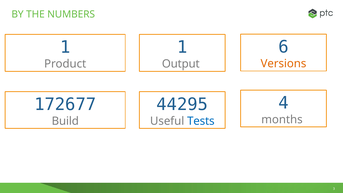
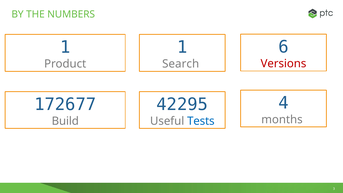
Versions colour: orange -> red
Output: Output -> Search
44295: 44295 -> 42295
